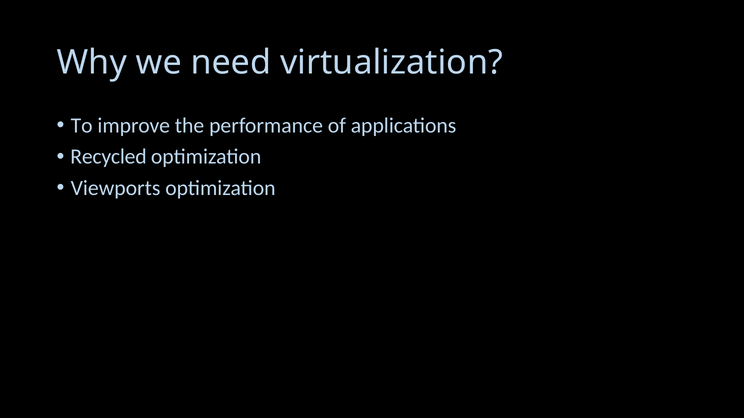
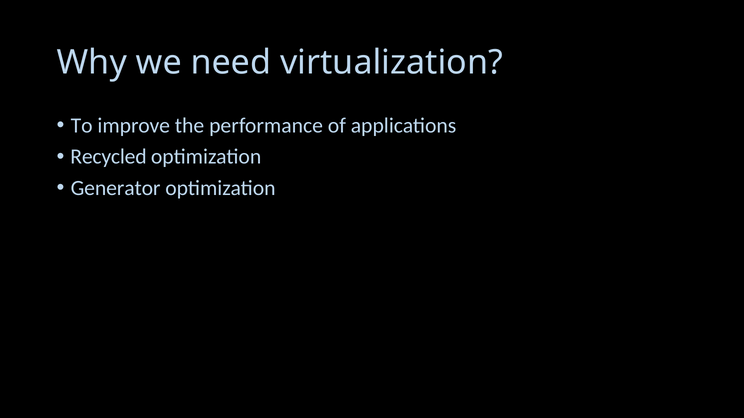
Viewports: Viewports -> Generator
